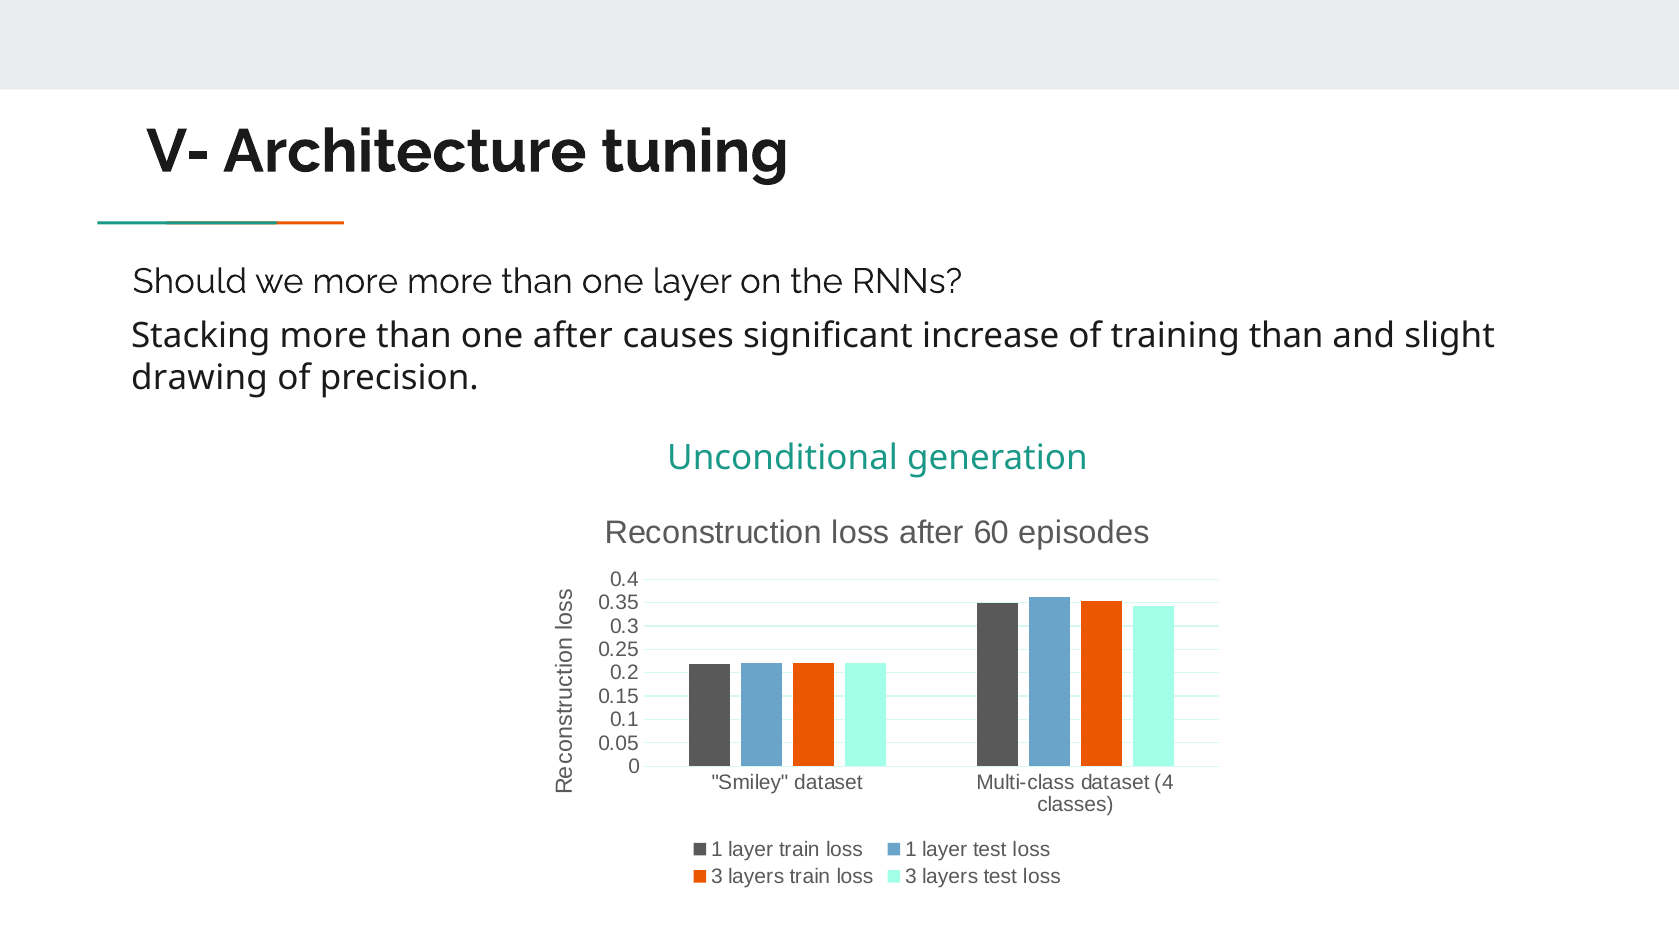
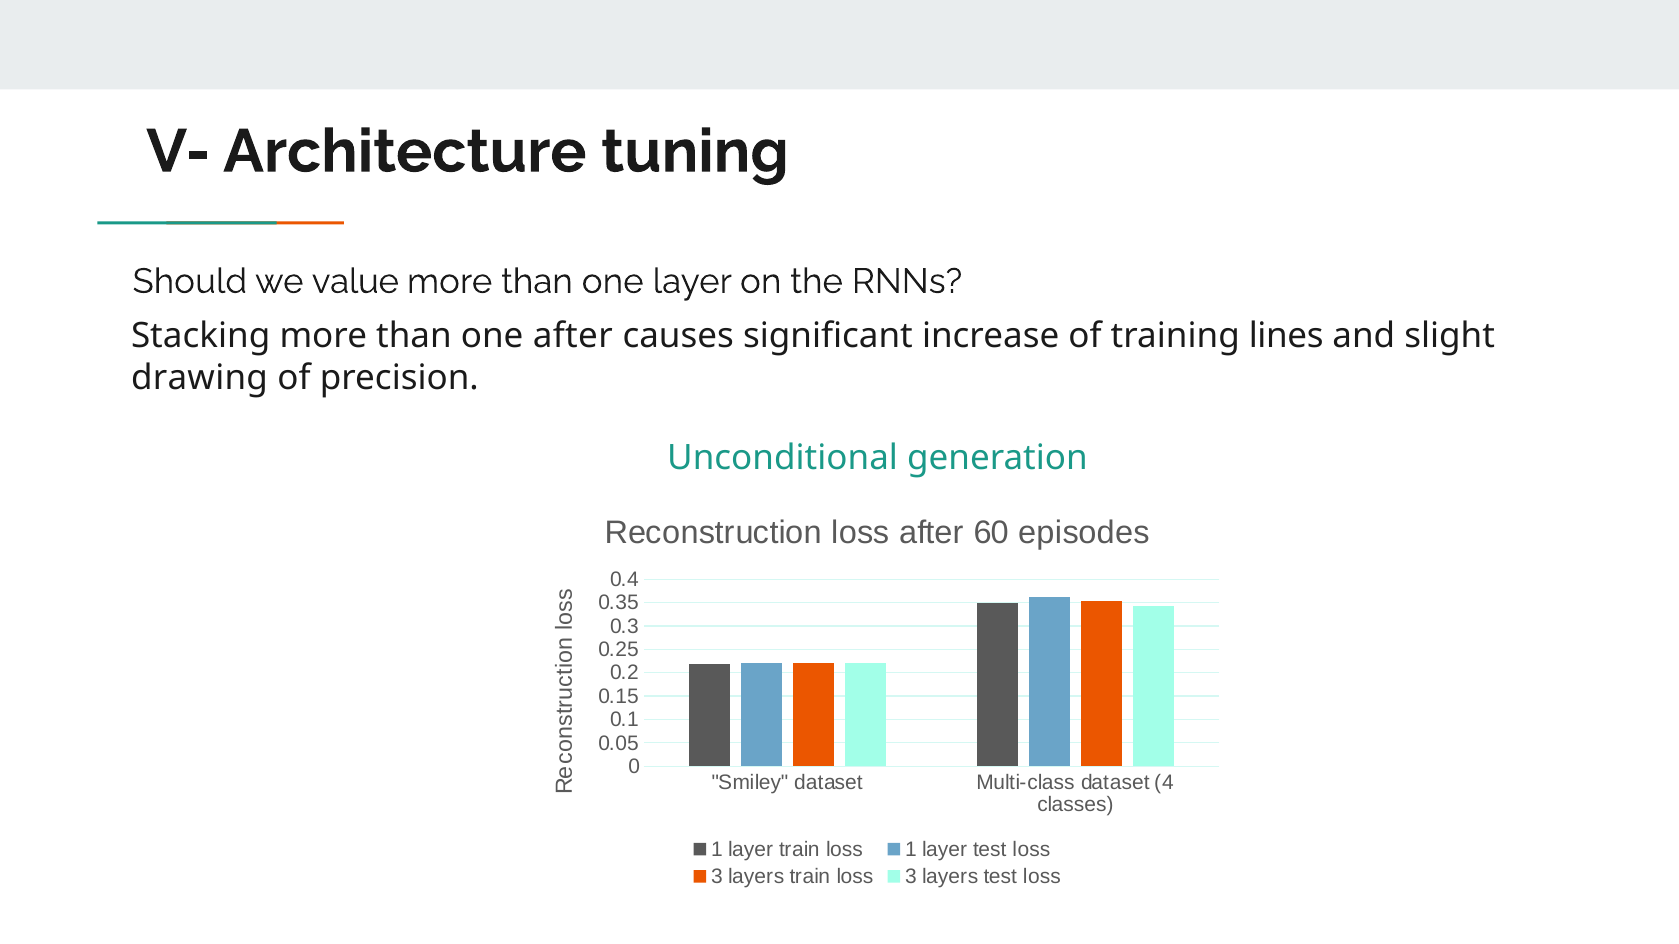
we more: more -> value
training than: than -> lines
